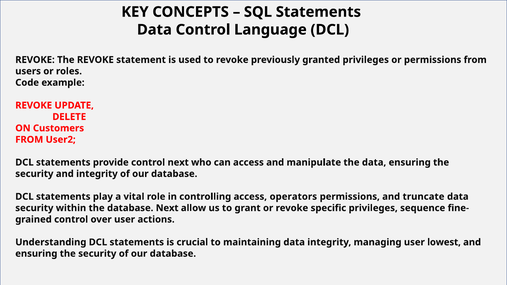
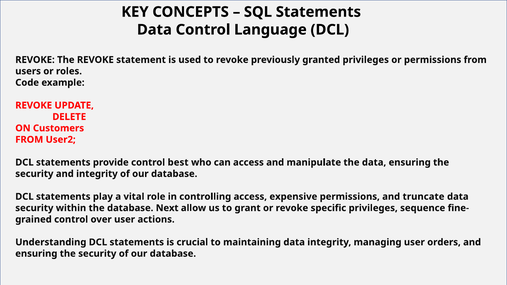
control next: next -> best
operators: operators -> expensive
lowest: lowest -> orders
